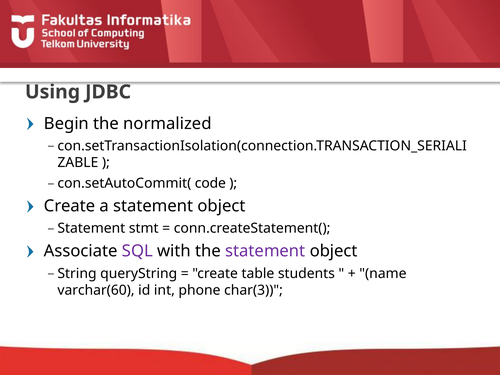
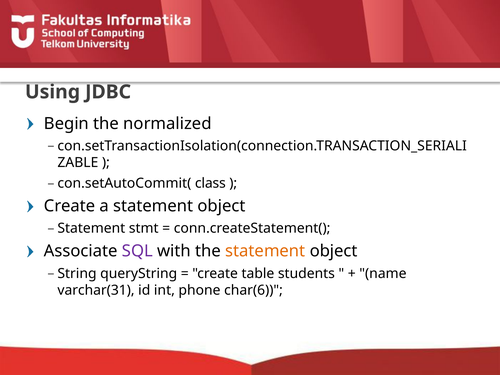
code: code -> class
statement at (265, 251) colour: purple -> orange
varchar(60: varchar(60 -> varchar(31
char(3: char(3 -> char(6
